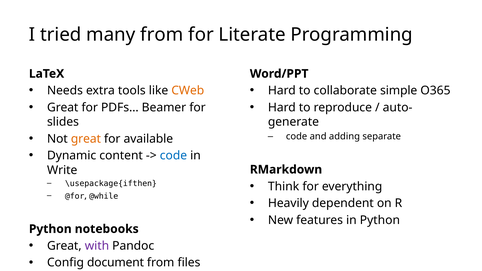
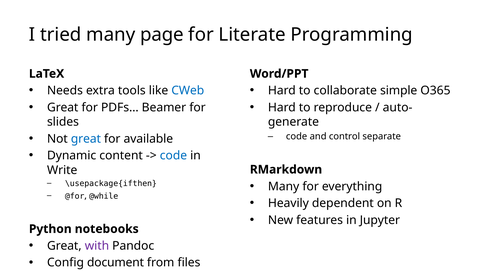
many from: from -> page
CWeb colour: orange -> blue
adding: adding -> control
great at (86, 139) colour: orange -> blue
Think at (284, 186): Think -> Many
in Python: Python -> Jupyter
